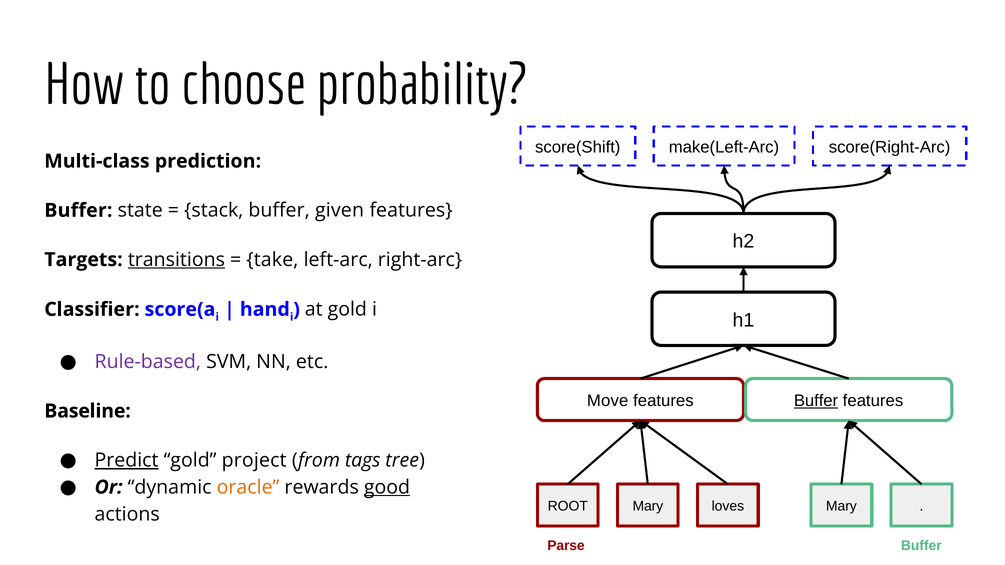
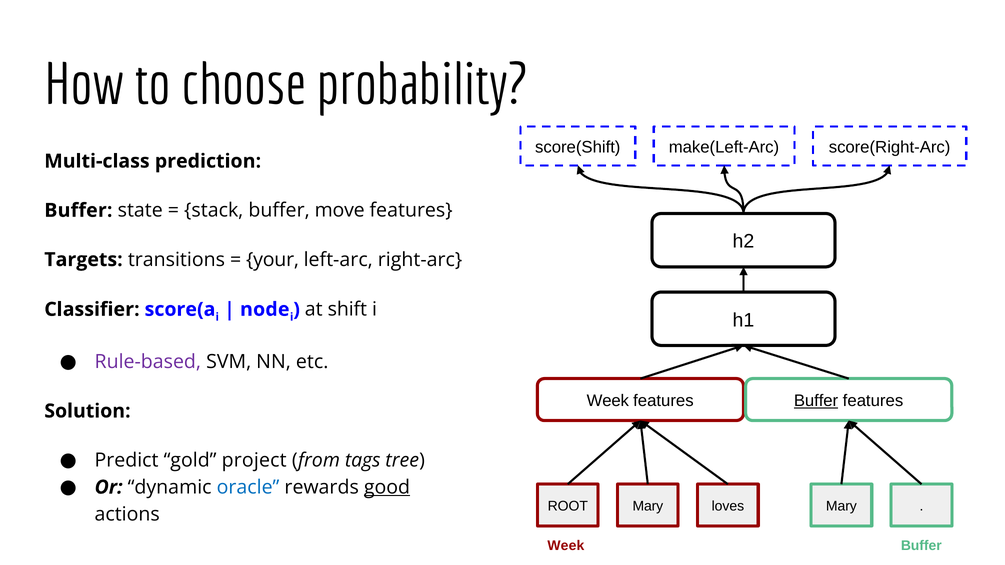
given: given -> move
transitions underline: present -> none
take: take -> your
hand: hand -> node
at gold: gold -> shift
Move at (608, 401): Move -> Week
Baseline: Baseline -> Solution
Predict underline: present -> none
oracle colour: orange -> blue
Parse at (566, 546): Parse -> Week
